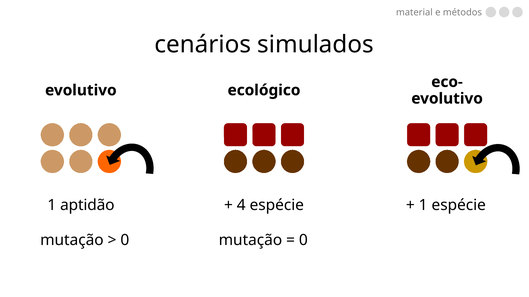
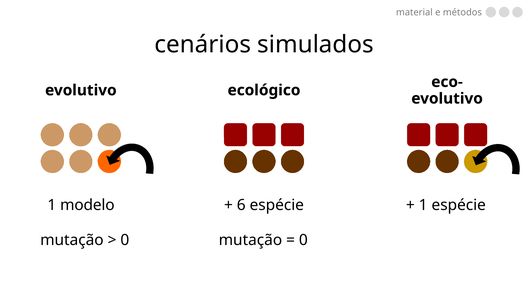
aptidão: aptidão -> modelo
4: 4 -> 6
